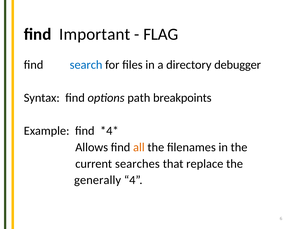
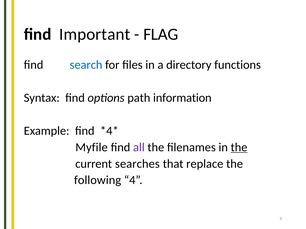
debugger: debugger -> functions
breakpoints: breakpoints -> information
Allows: Allows -> Myfile
all colour: orange -> purple
the at (239, 148) underline: none -> present
generally: generally -> following
